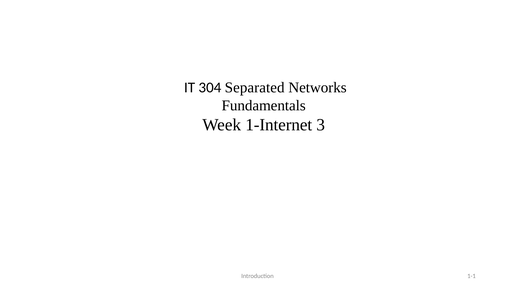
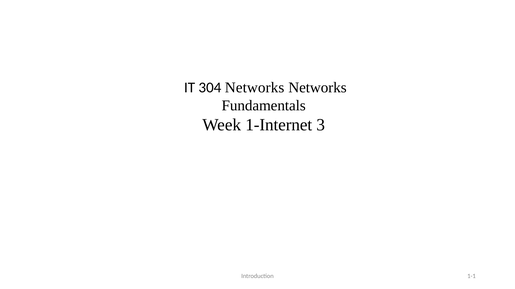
304 Separated: Separated -> Networks
